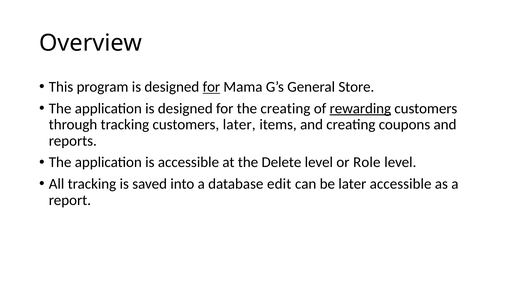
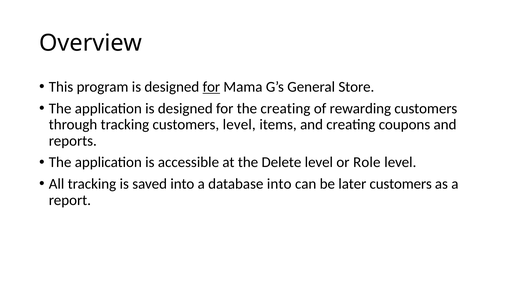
rewarding underline: present -> none
customers later: later -> level
database edit: edit -> into
later accessible: accessible -> customers
